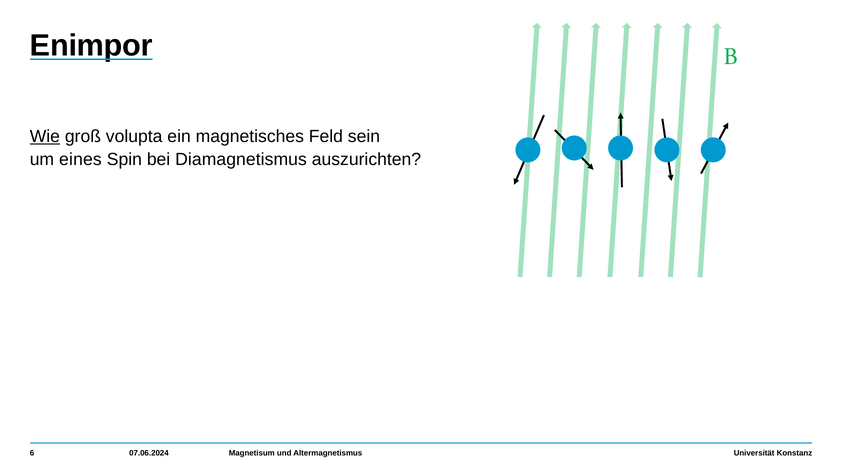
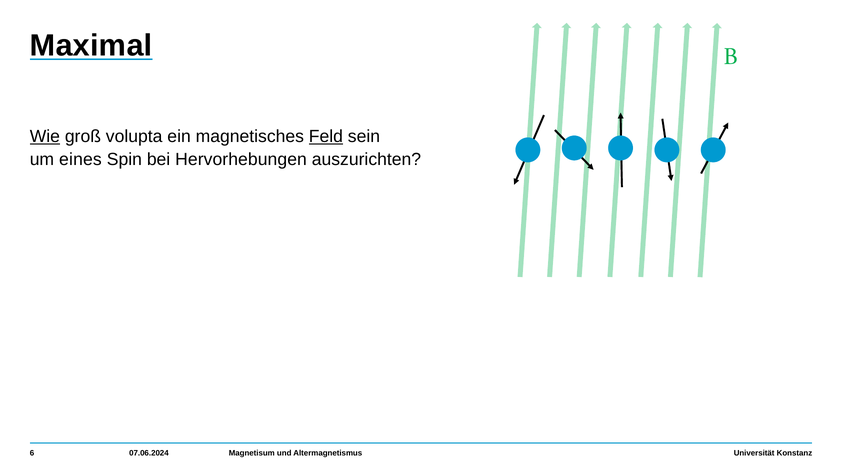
Enimpor: Enimpor -> Maximal
Feld underline: none -> present
Diamagnetismus: Diamagnetismus -> Hervorhebungen
